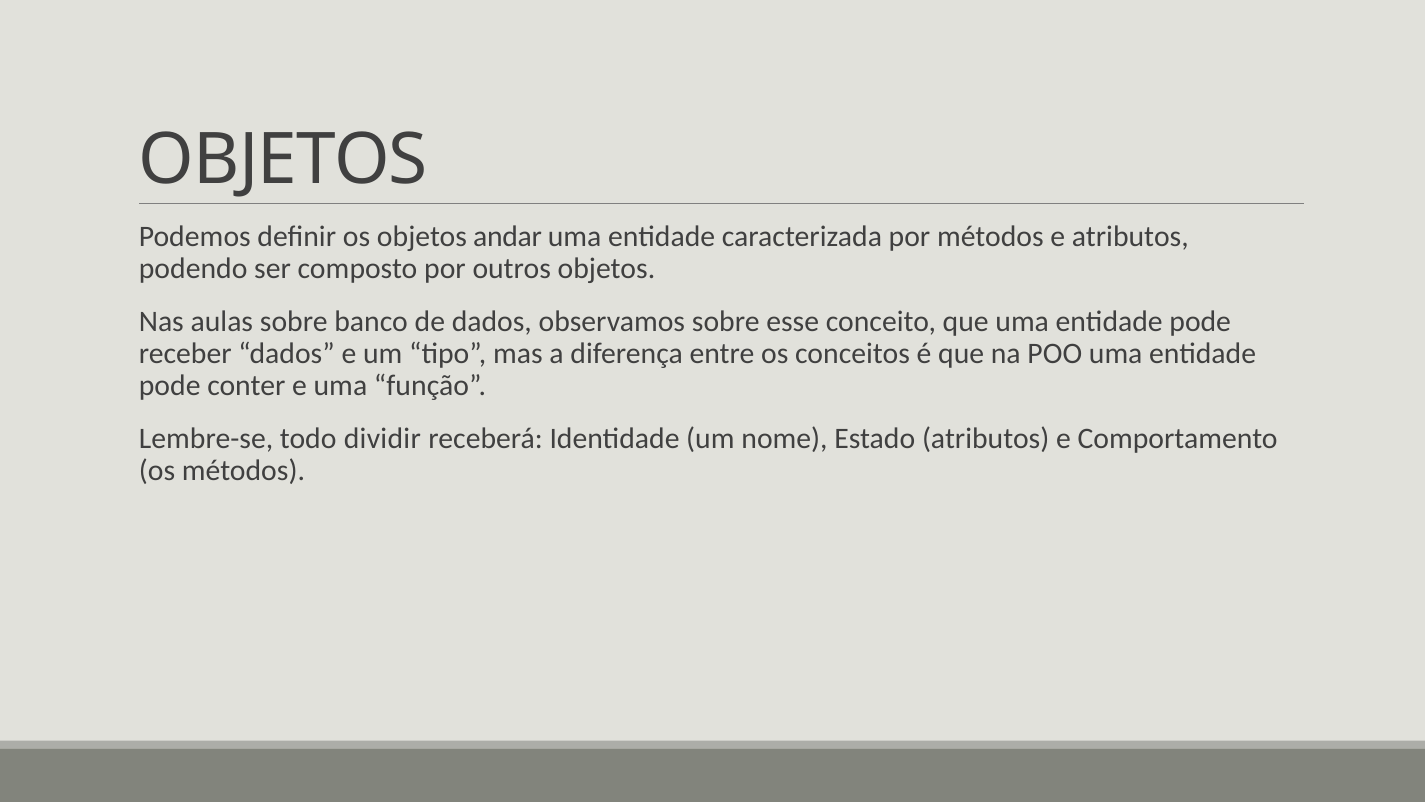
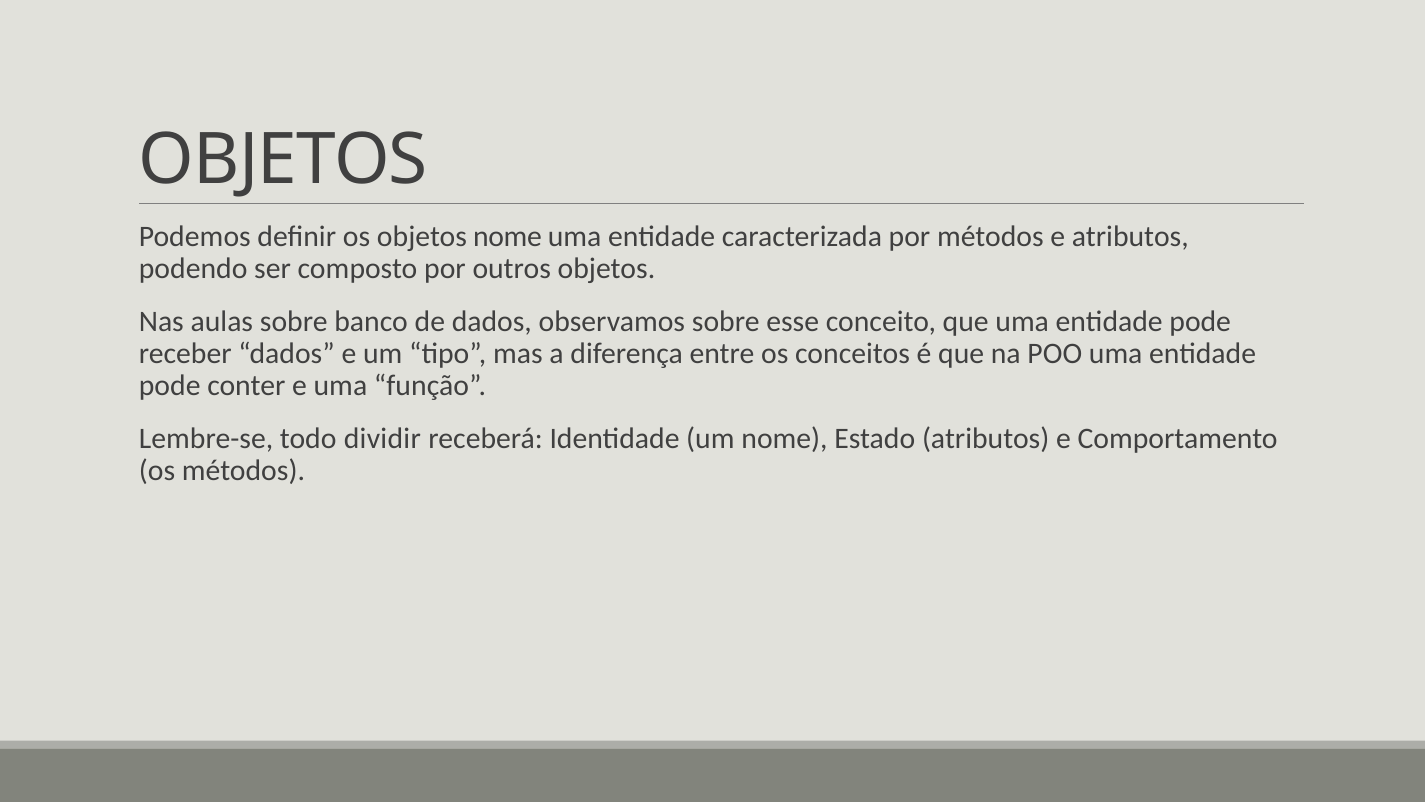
objetos andar: andar -> nome
